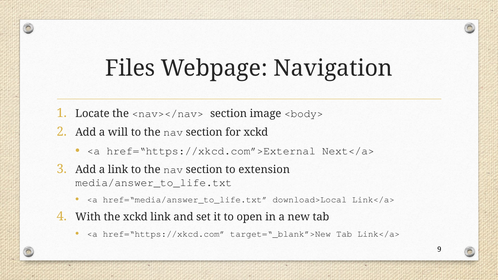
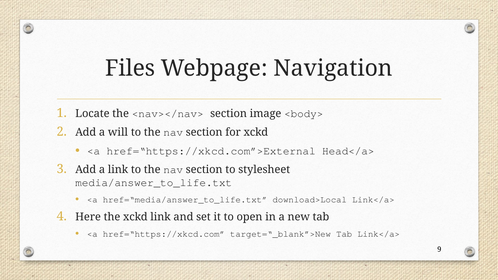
Next</a>: Next</a> -> Head</a>
extension: extension -> stylesheet
With: With -> Here
